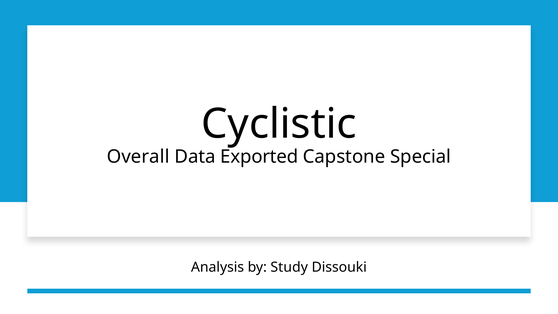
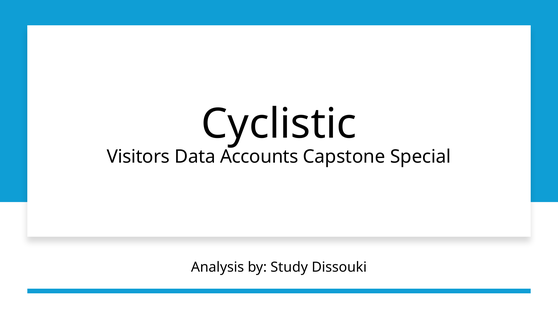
Overall: Overall -> Visitors
Exported: Exported -> Accounts
